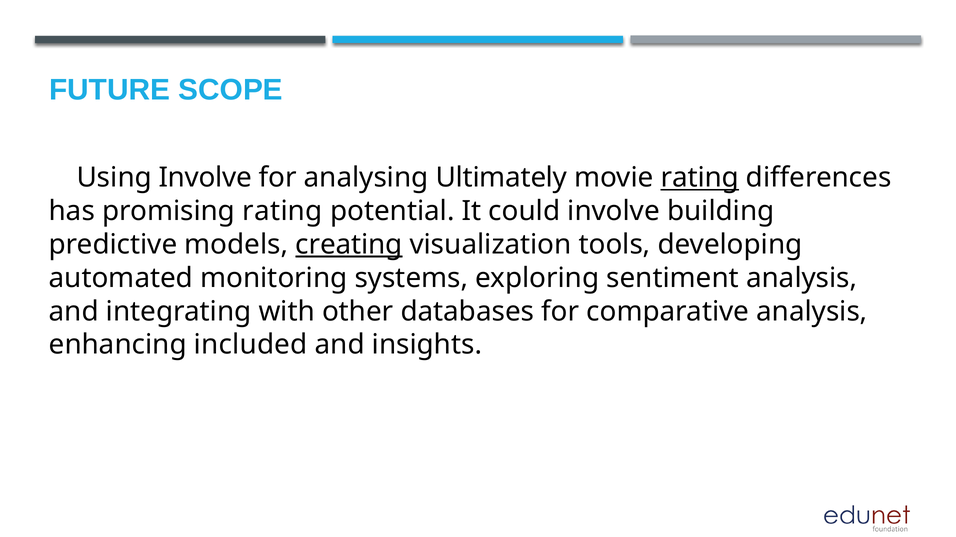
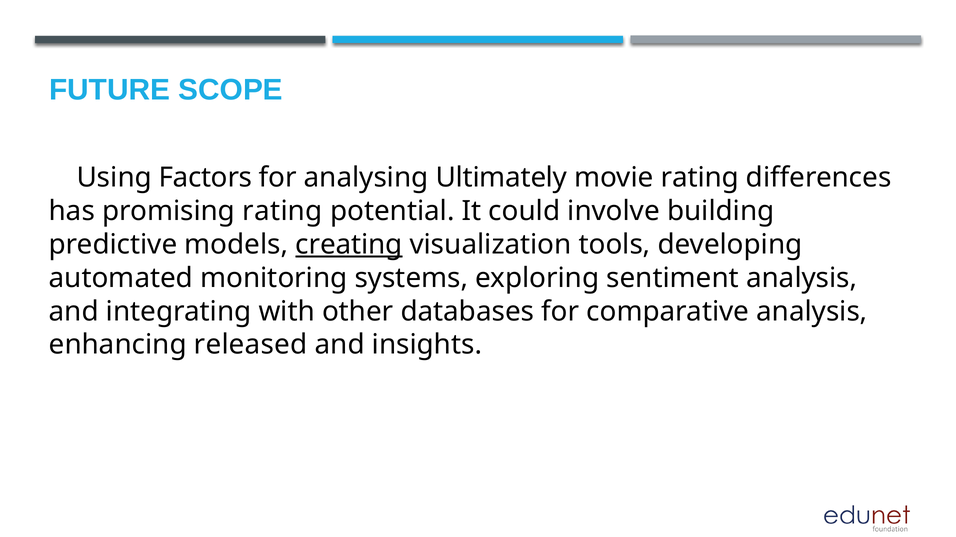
Using Involve: Involve -> Factors
rating at (700, 178) underline: present -> none
included: included -> released
